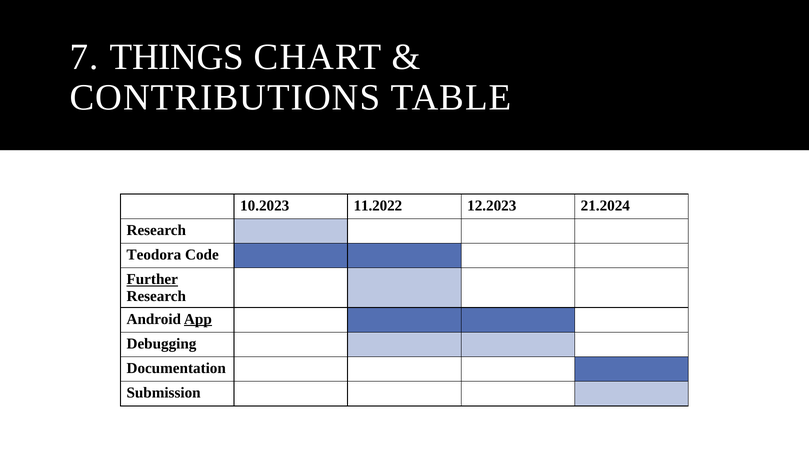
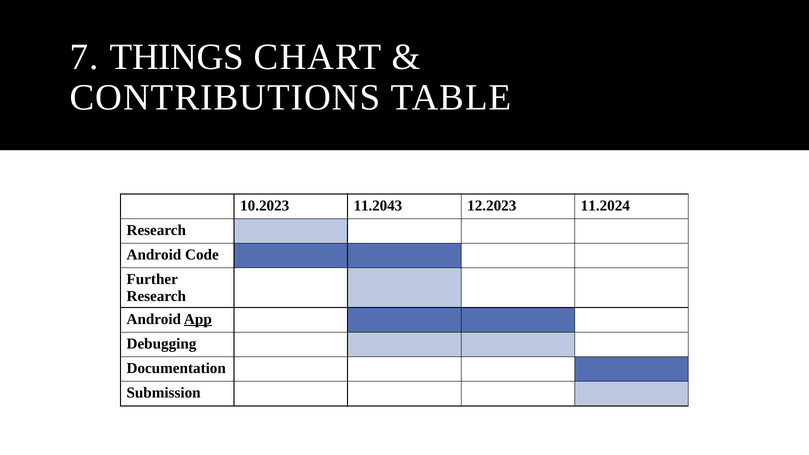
11.2022: 11.2022 -> 11.2043
21.2024: 21.2024 -> 11.2024
Teodora at (154, 255): Teodora -> Android
Further underline: present -> none
